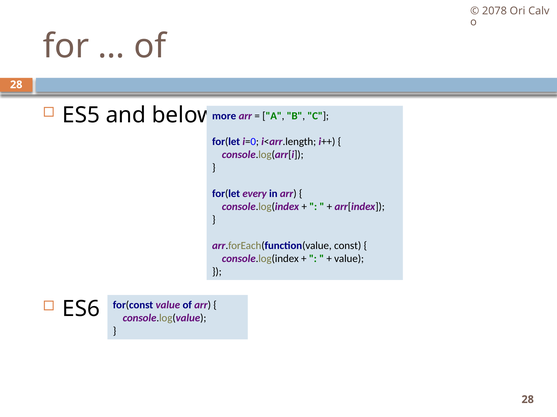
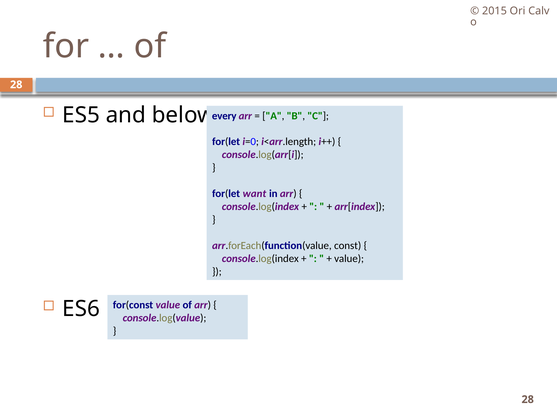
2078: 2078 -> 2015
more: more -> every
every: every -> want
